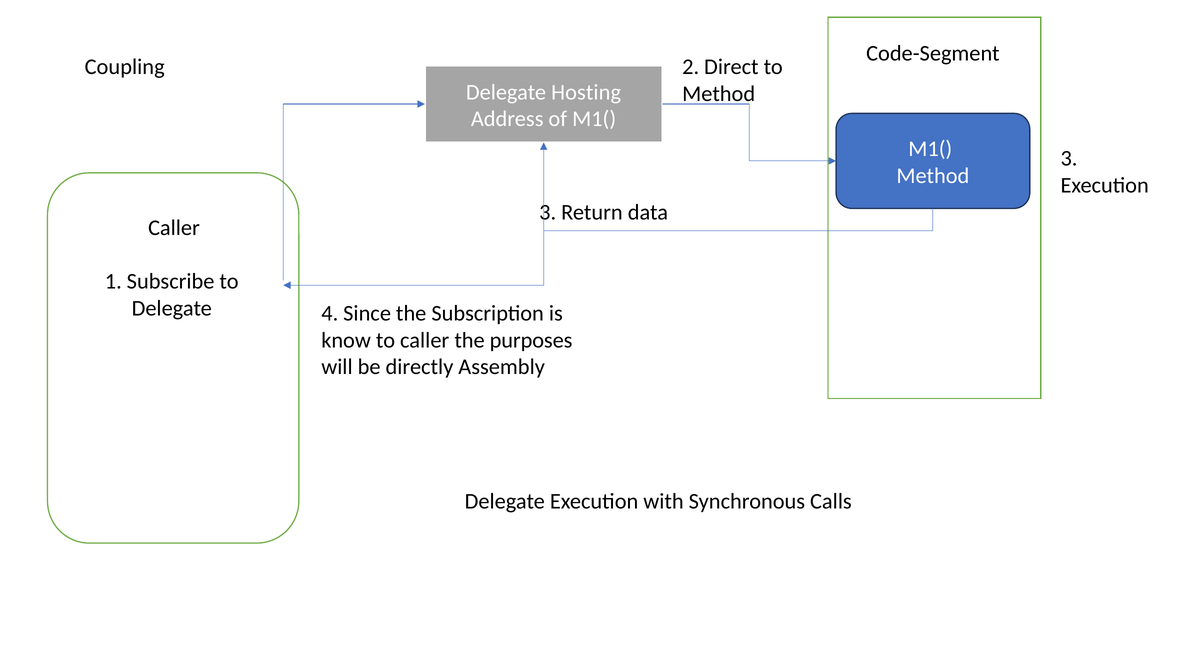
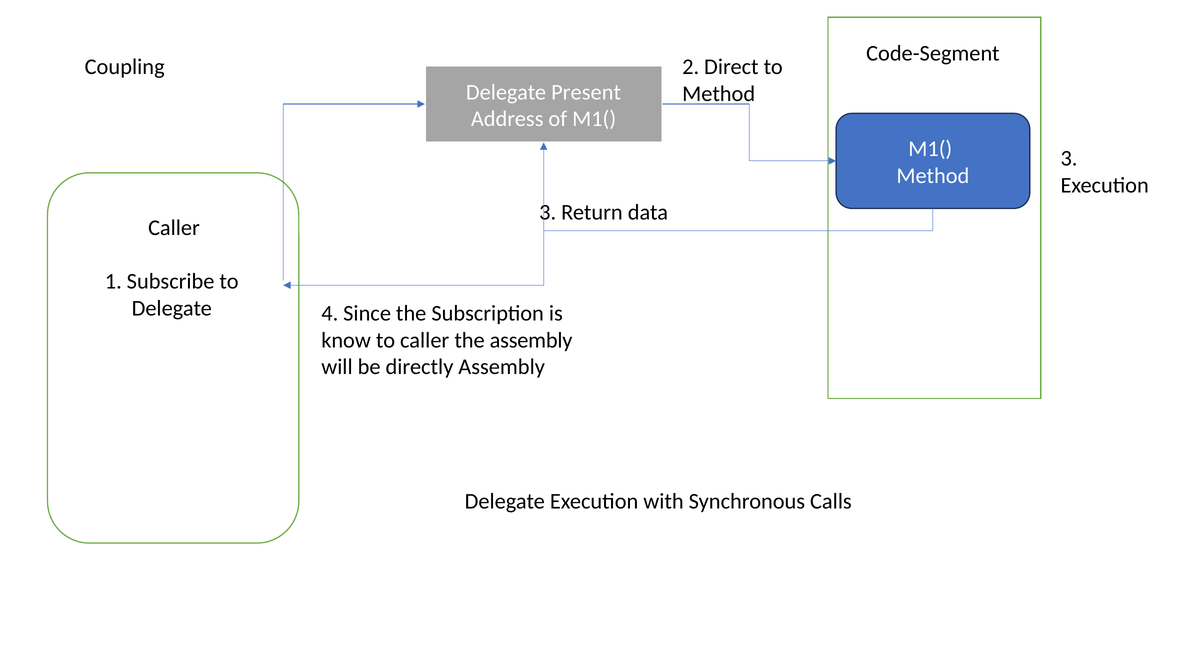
Hosting: Hosting -> Present
the purposes: purposes -> assembly
